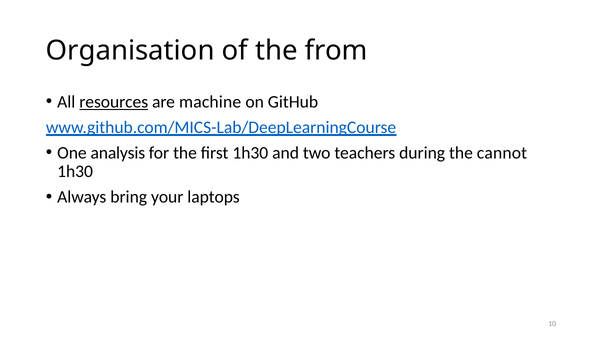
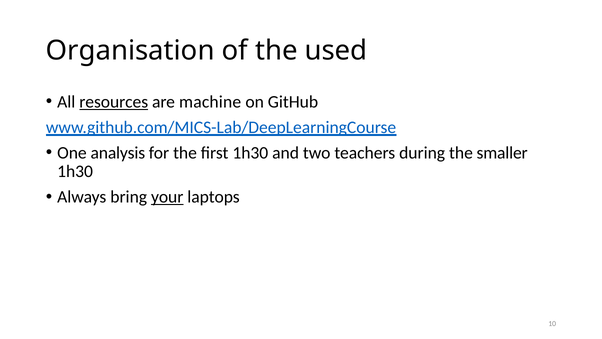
from: from -> used
cannot: cannot -> smaller
your underline: none -> present
